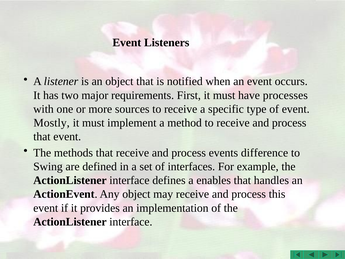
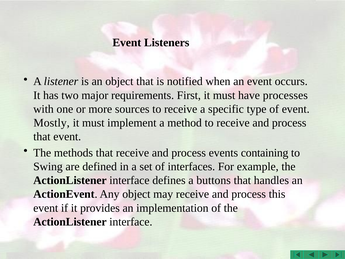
difference: difference -> containing
enables: enables -> buttons
